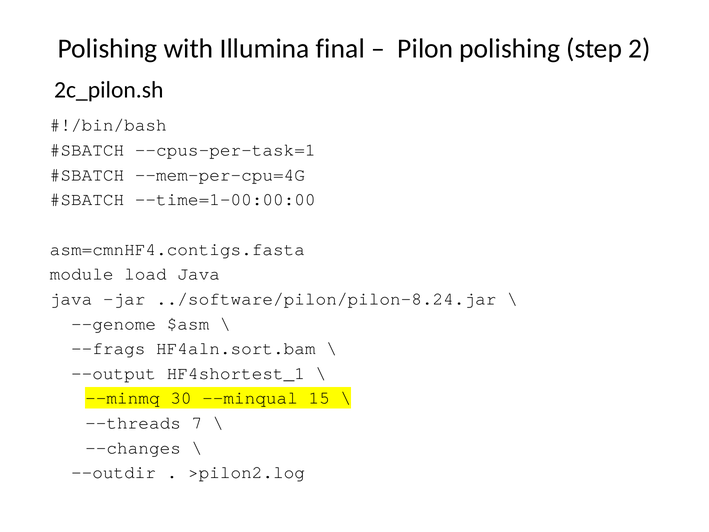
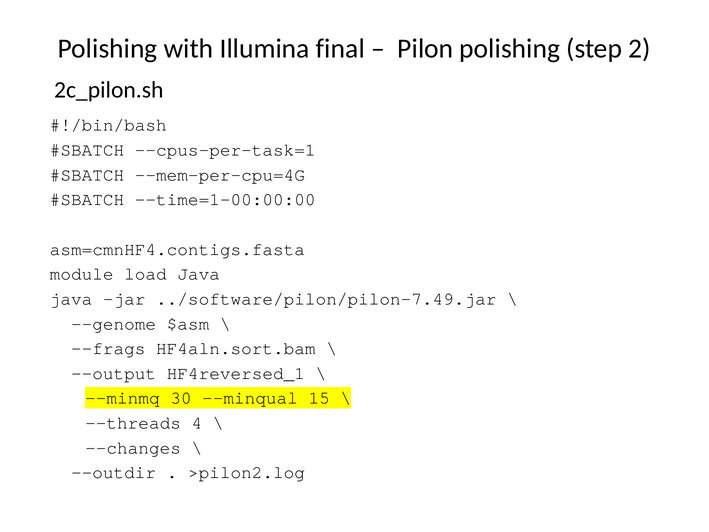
../software/pilon/pilon-8.24.jar: ../software/pilon/pilon-8.24.jar -> ../software/pilon/pilon-7.49.jar
HF4shortest_1: HF4shortest_1 -> HF4reversed_1
7: 7 -> 4
